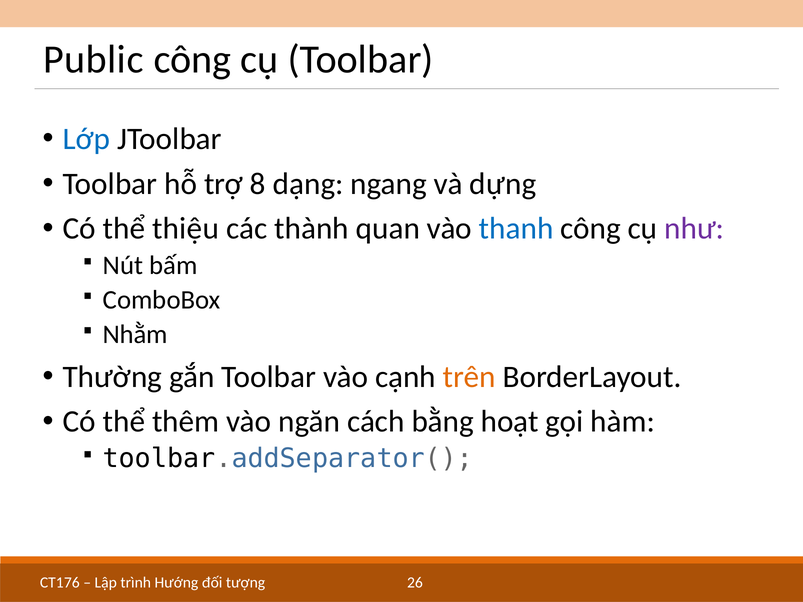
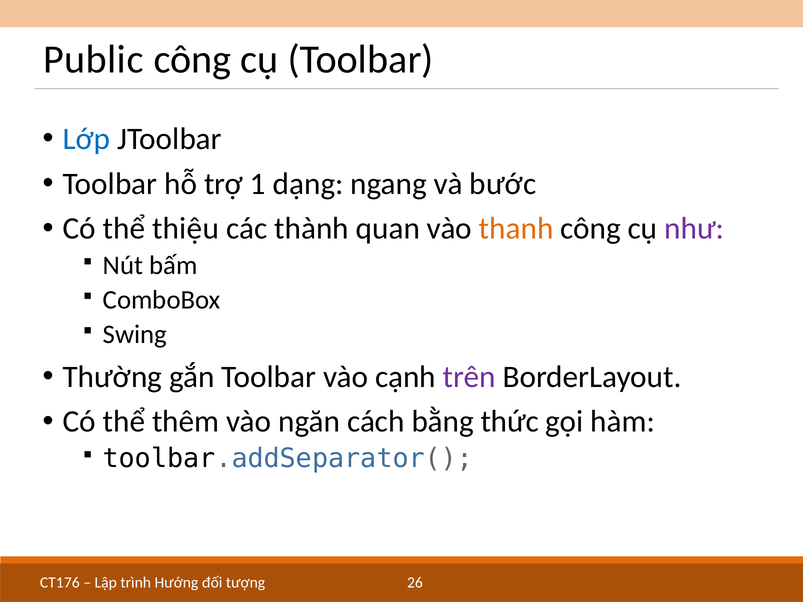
8: 8 -> 1
dựng: dựng -> bước
thanh colour: blue -> orange
Nhằm: Nhằm -> Swing
trên colour: orange -> purple
hoạt: hoạt -> thức
